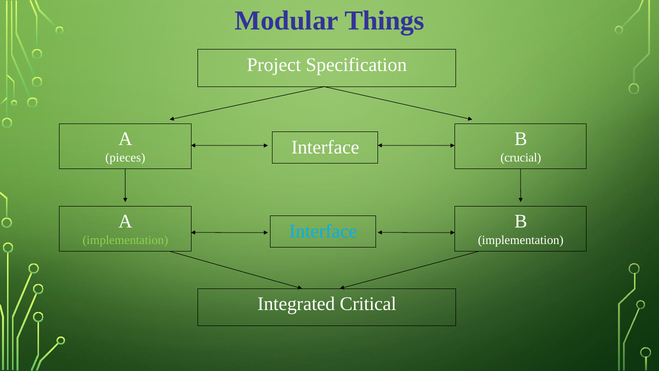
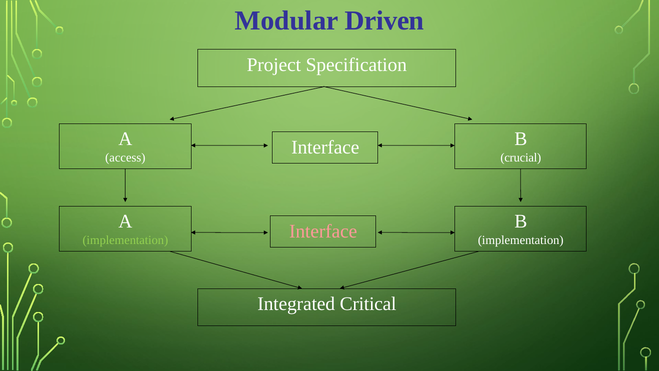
Things: Things -> Driven
pieces: pieces -> access
Interface at (323, 231) colour: light blue -> pink
